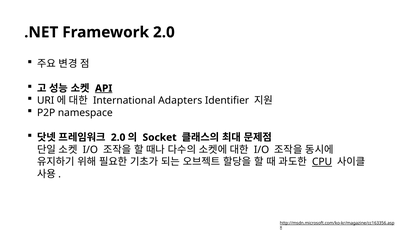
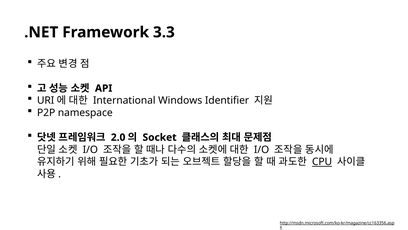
Framework 2.0: 2.0 -> 3.3
API underline: present -> none
Adapters: Adapters -> Windows
